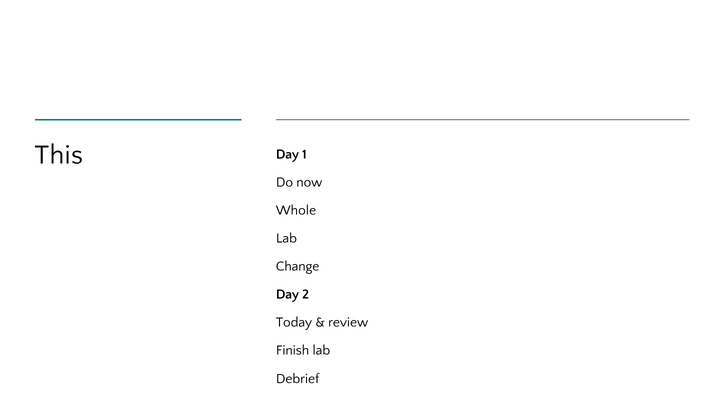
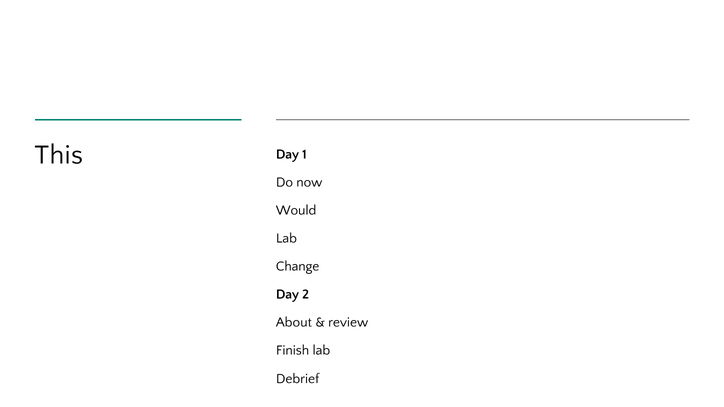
Whole: Whole -> Would
Today: Today -> About
